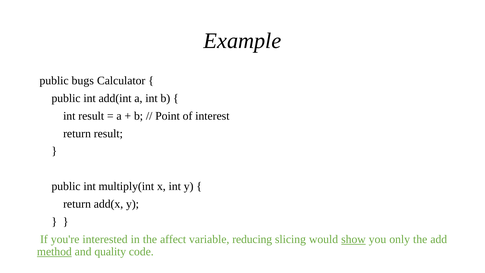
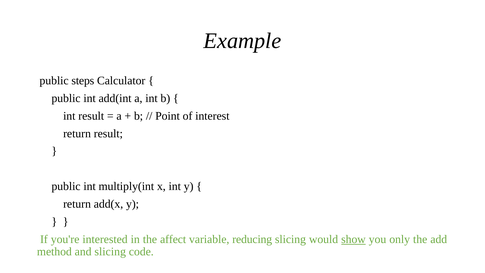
bugs: bugs -> steps
method underline: present -> none
and quality: quality -> slicing
